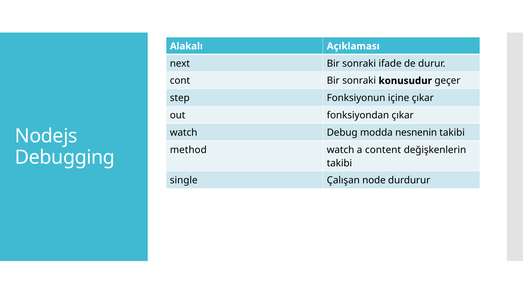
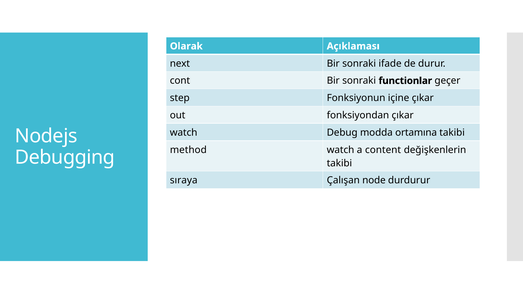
Alakalı: Alakalı -> Olarak
konusudur: konusudur -> functionlar
nesnenin: nesnenin -> ortamına
single: single -> sıraya
